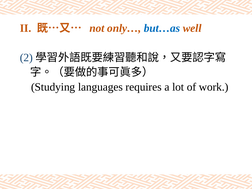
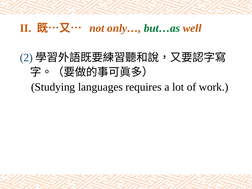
but…as colour: blue -> green
